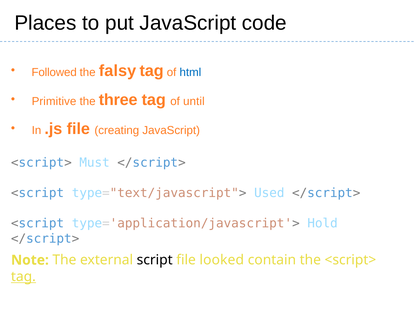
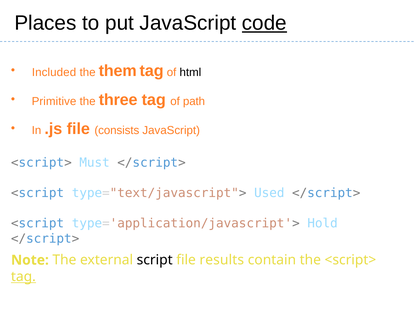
code underline: none -> present
Followed: Followed -> Included
falsy: falsy -> them
html colour: blue -> black
until: until -> path
creating: creating -> consists
looked: looked -> results
